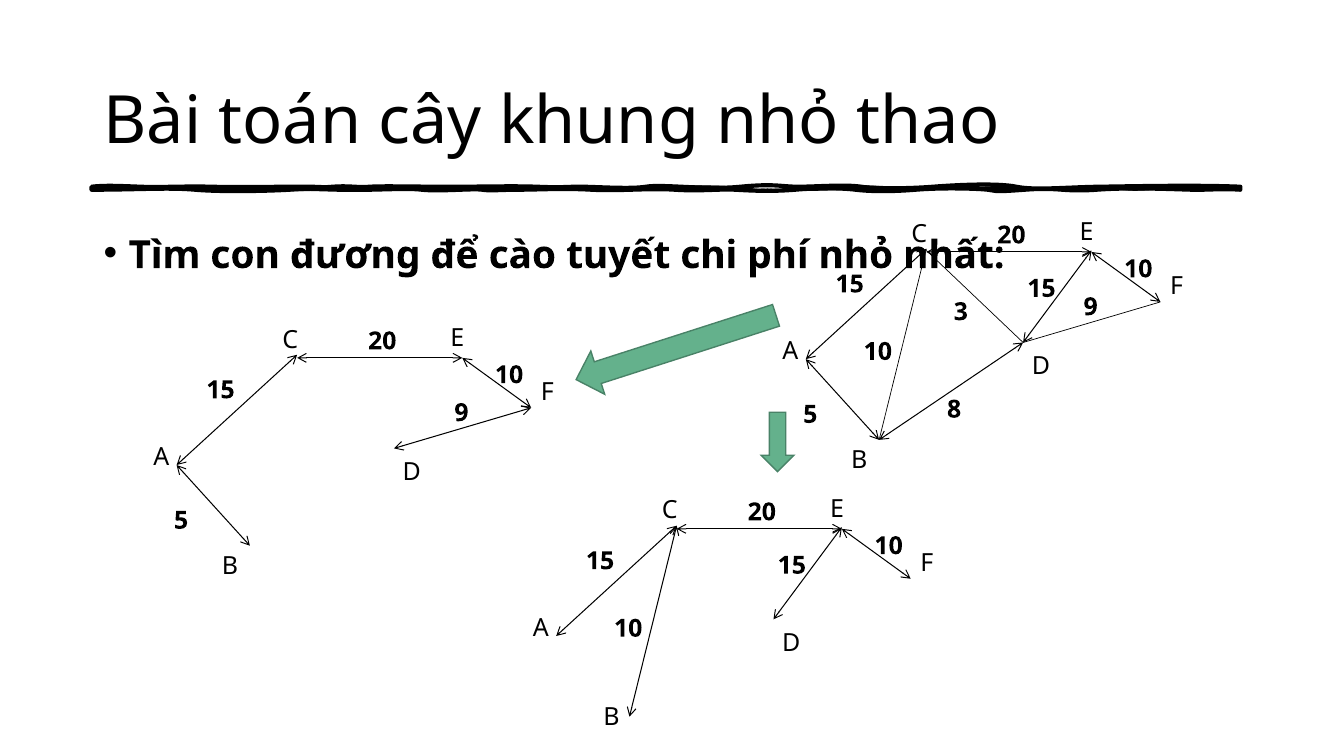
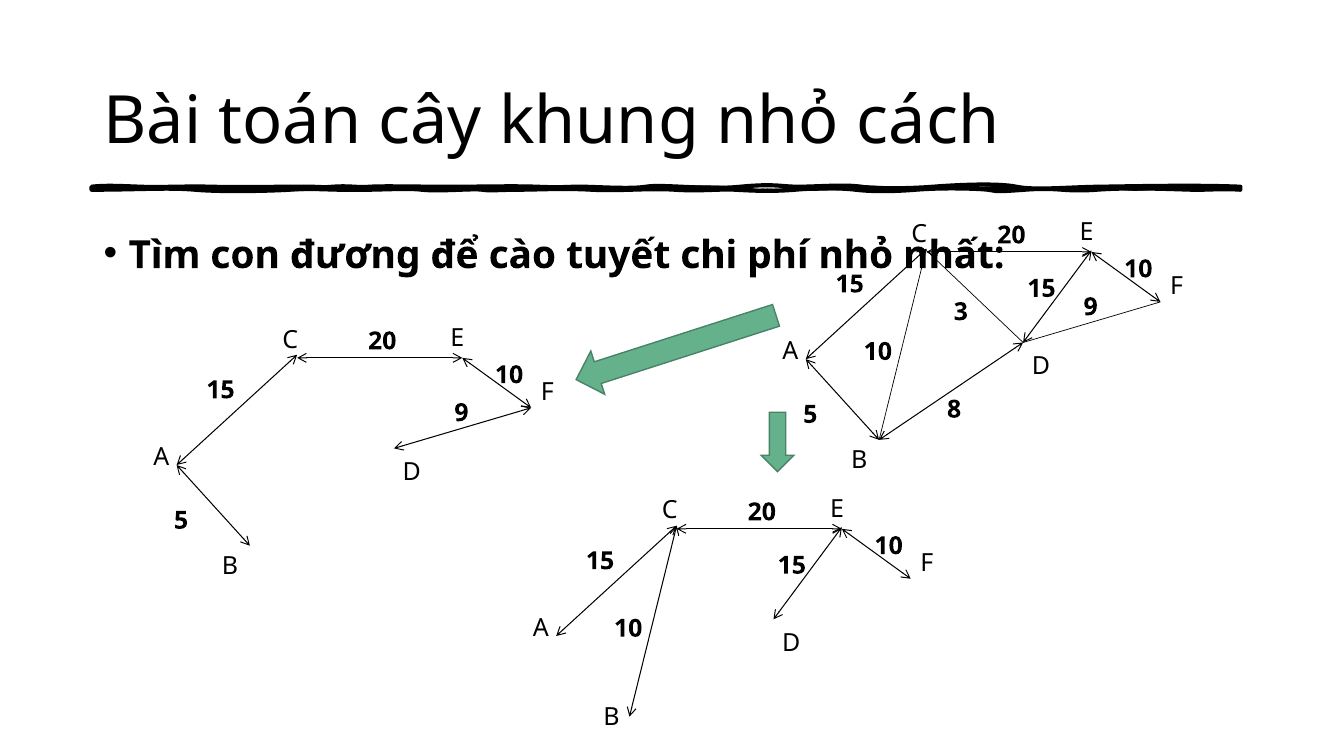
thao: thao -> cách
